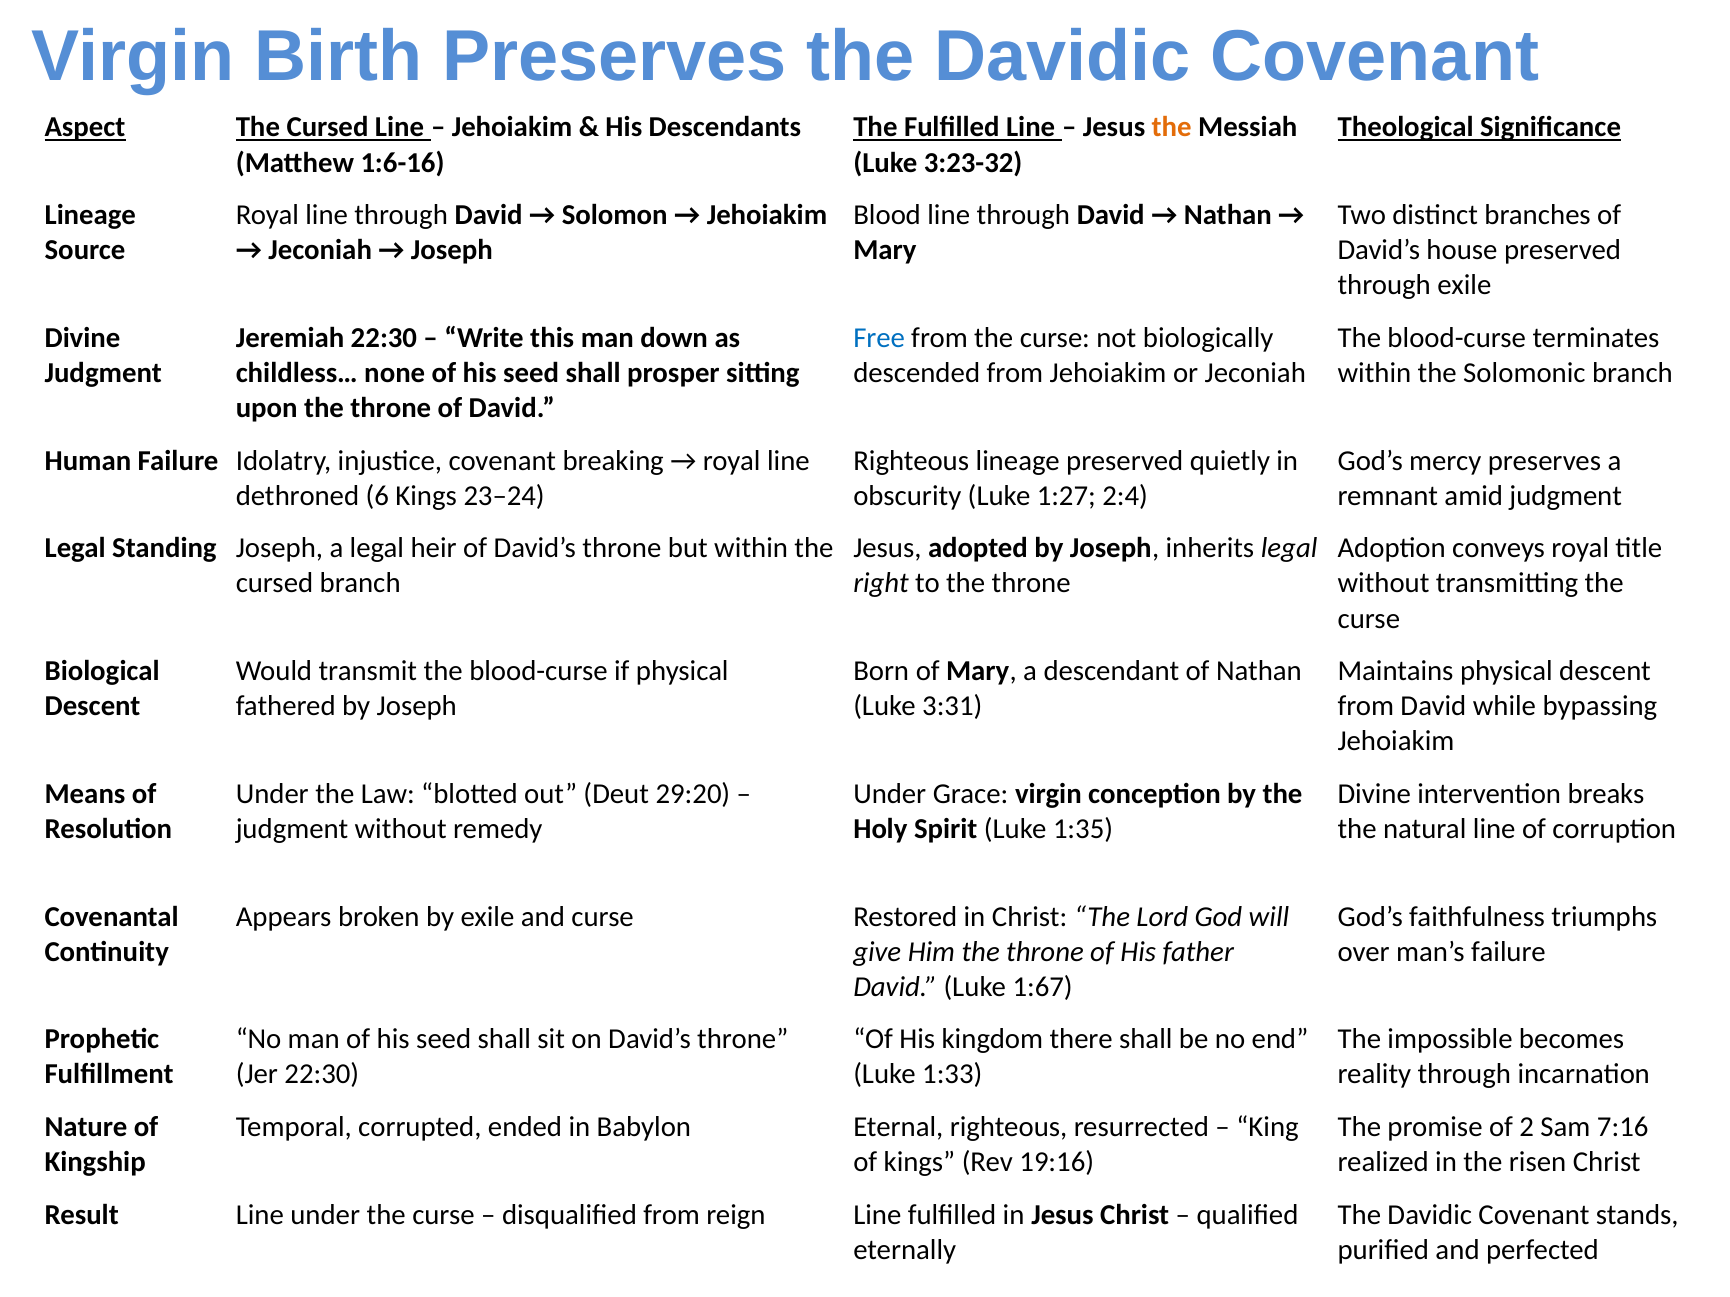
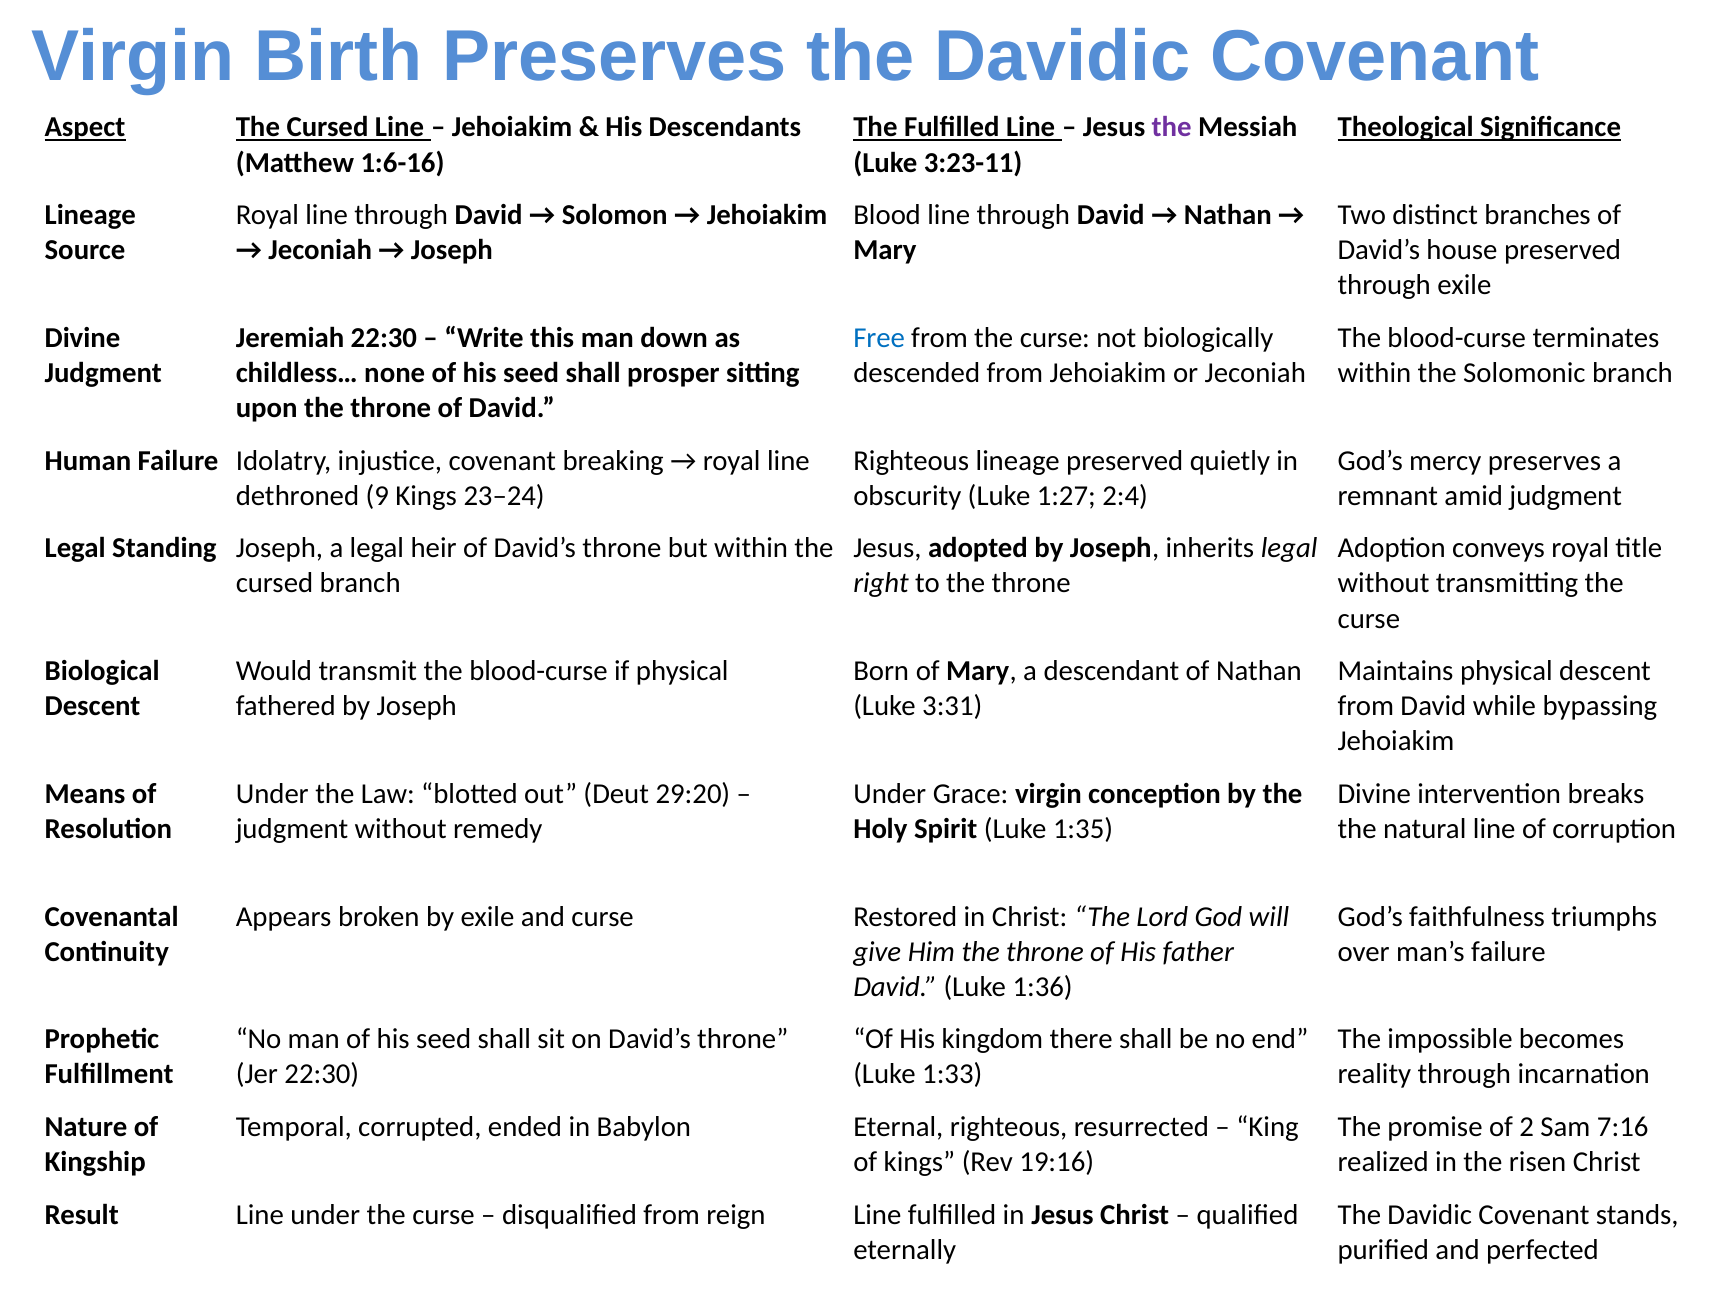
the at (1172, 127) colour: orange -> purple
3:23-32: 3:23-32 -> 3:23-11
6: 6 -> 9
1:67: 1:67 -> 1:36
